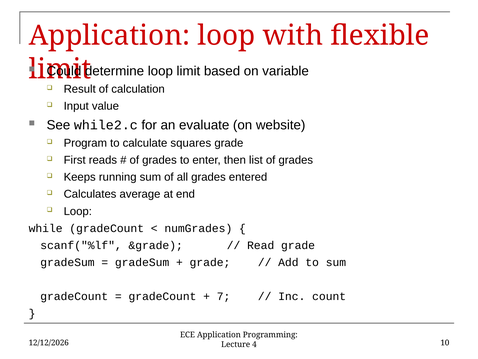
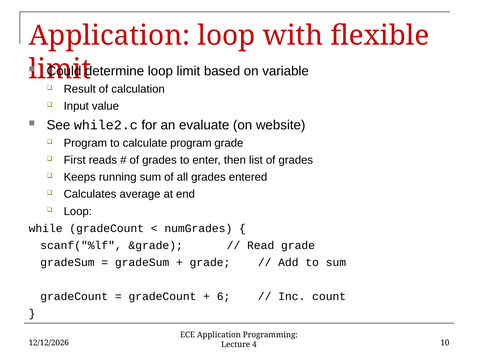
calculate squares: squares -> program
7: 7 -> 6
